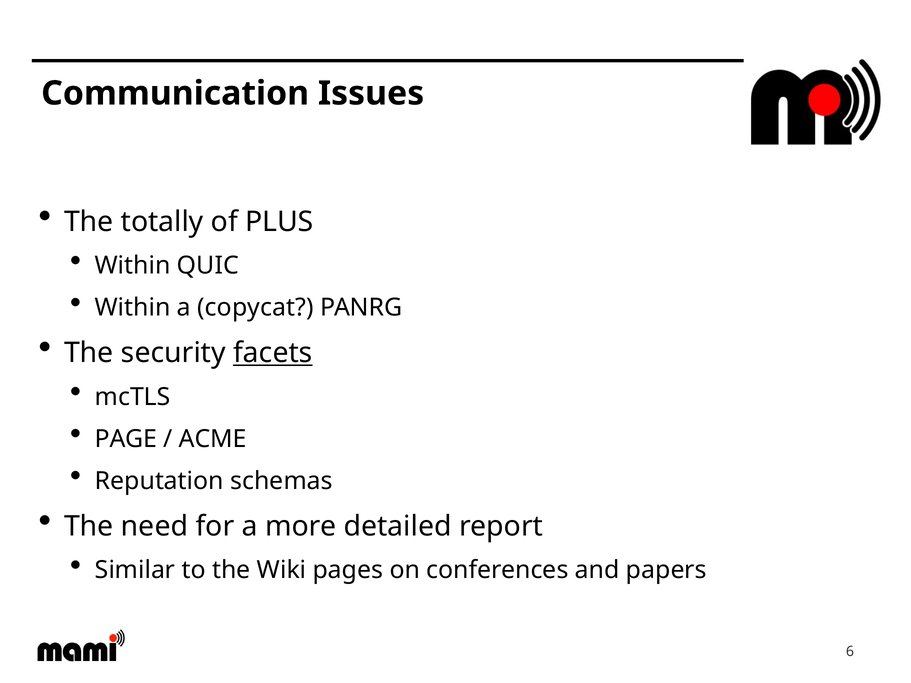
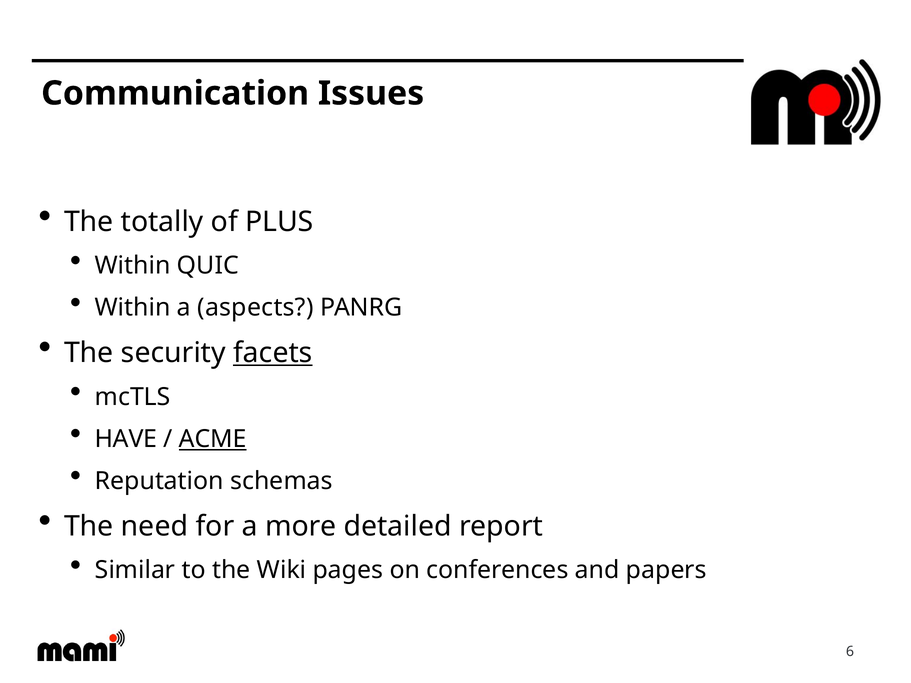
copycat: copycat -> aspects
PAGE: PAGE -> HAVE
ACME underline: none -> present
